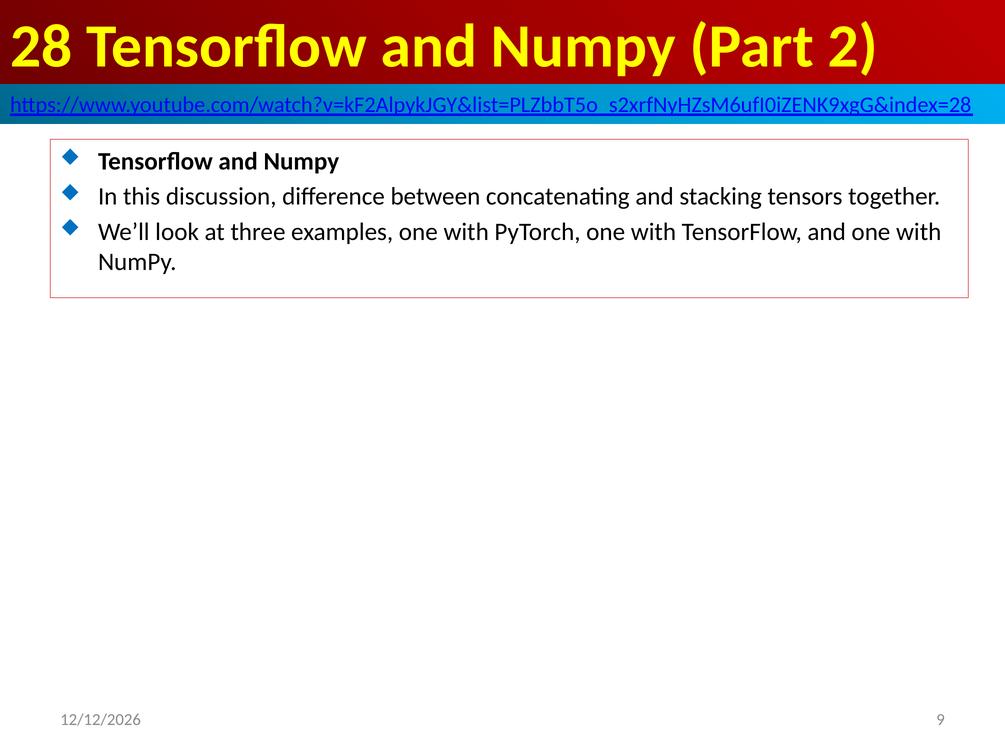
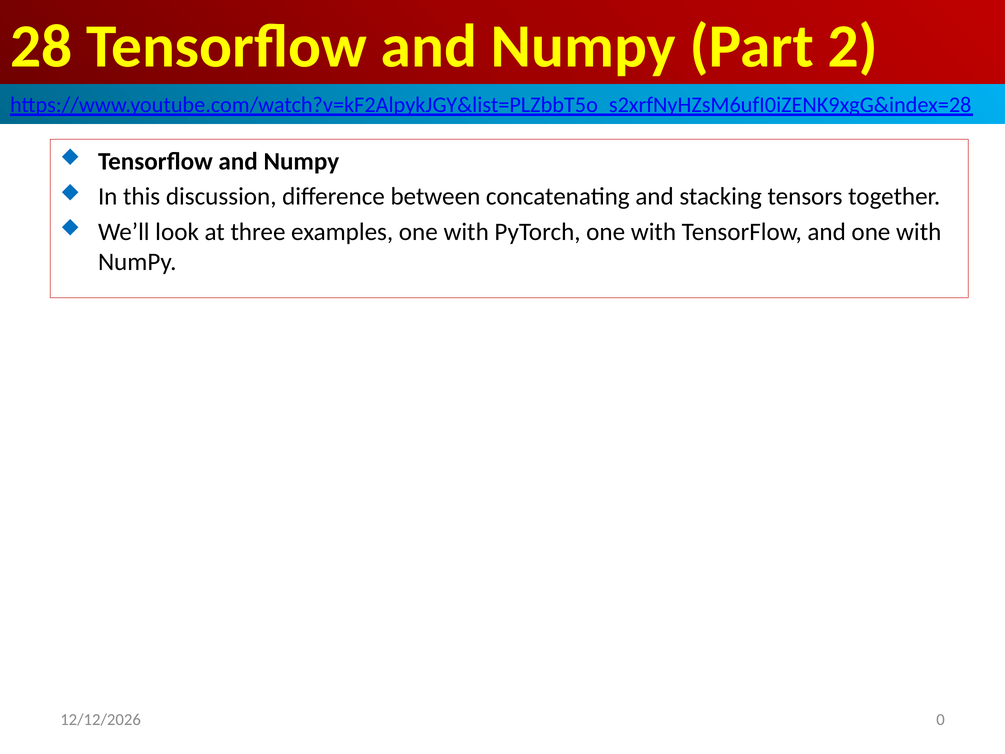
9: 9 -> 0
